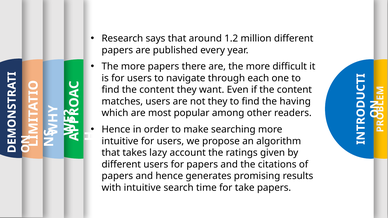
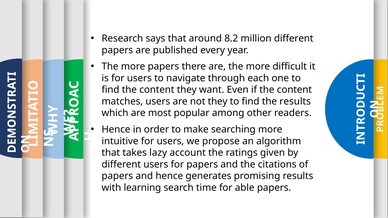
1.2: 1.2 -> 8.2
the having: having -> results
with intuitive: intuitive -> learning
take: take -> able
